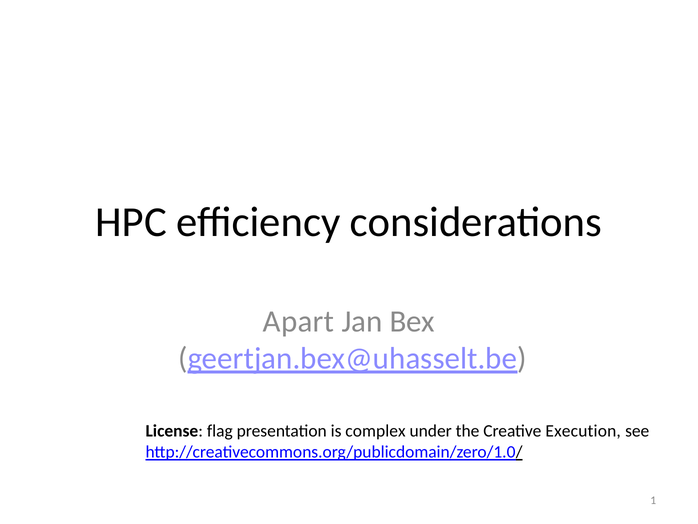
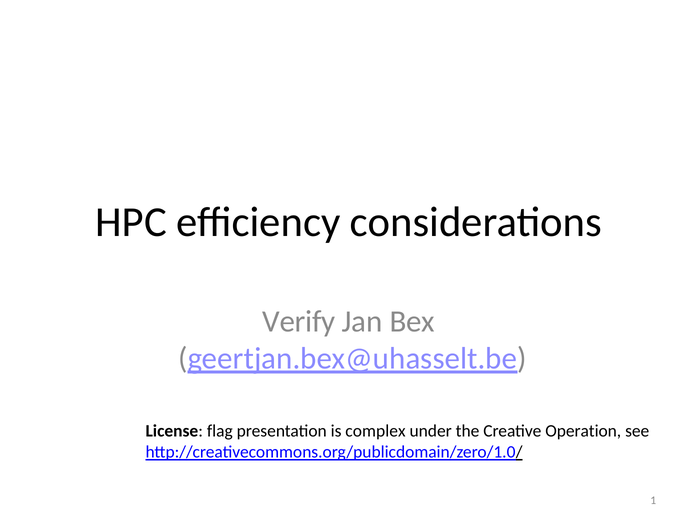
Apart: Apart -> Verify
Execution: Execution -> Operation
